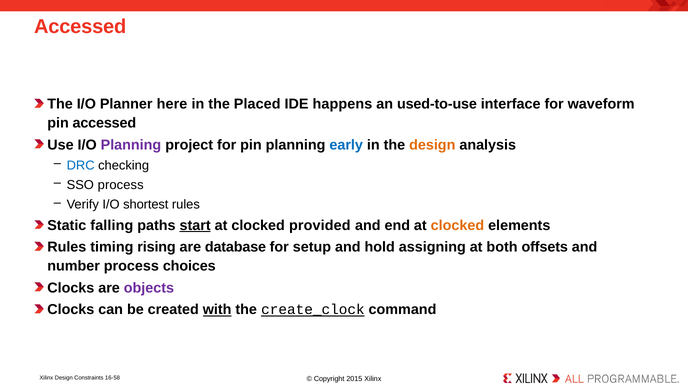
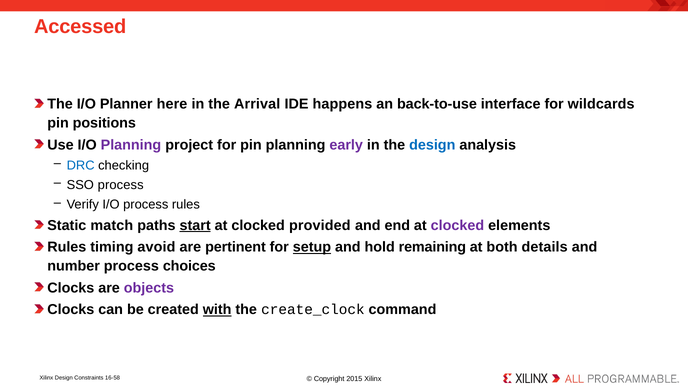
Placed: Placed -> Arrival
used-to-use: used-to-use -> back-to-use
waveform: waveform -> wildcards
pin accessed: accessed -> positions
early colour: blue -> purple
design at (432, 145) colour: orange -> blue
I/O shortest: shortest -> process
falling: falling -> match
clocked at (457, 226) colour: orange -> purple
rising: rising -> avoid
database: database -> pertinent
setup underline: none -> present
assigning: assigning -> remaining
offsets: offsets -> details
create_clock underline: present -> none
